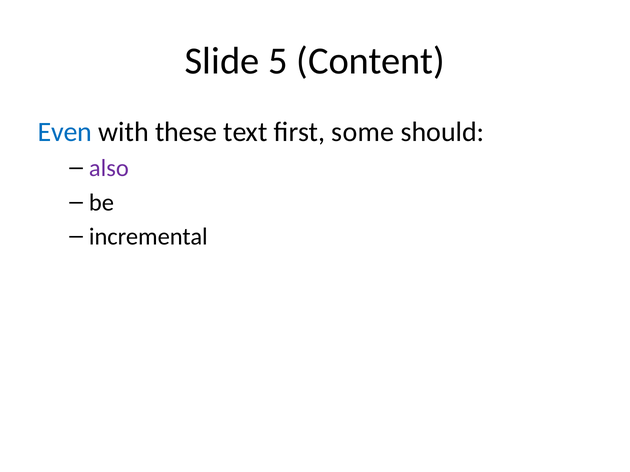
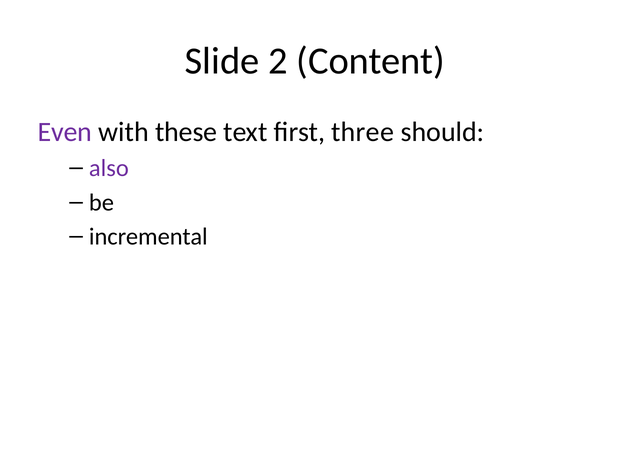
5: 5 -> 2
Even colour: blue -> purple
some: some -> three
